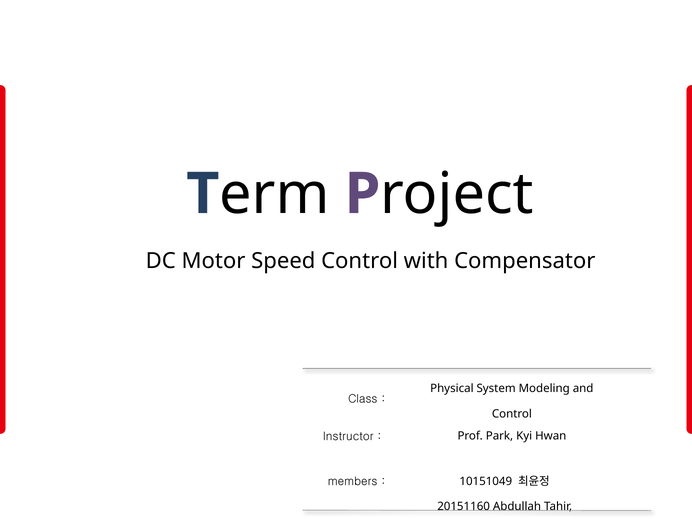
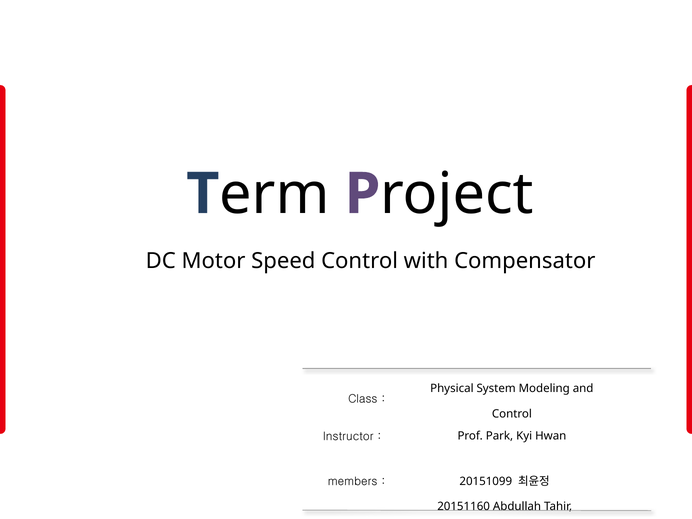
10151049: 10151049 -> 20151099
